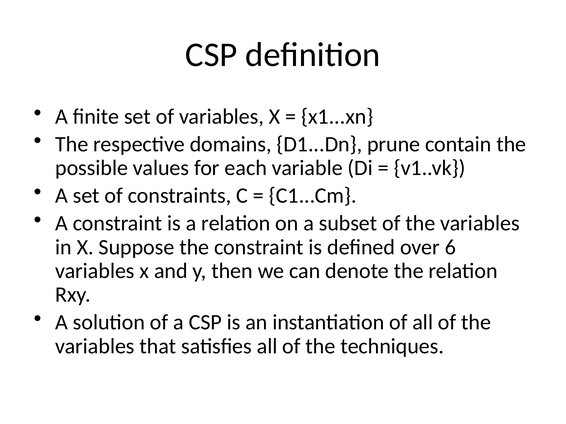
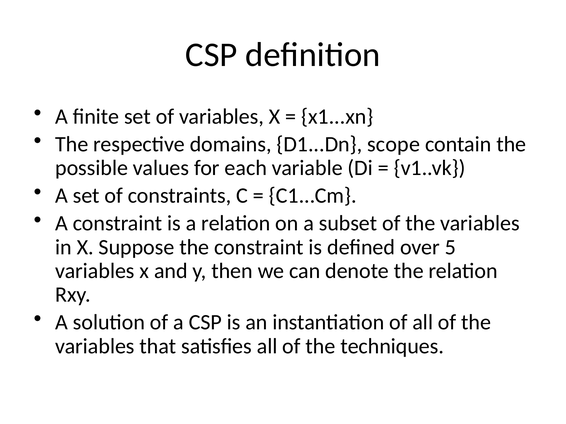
prune: prune -> scope
6: 6 -> 5
